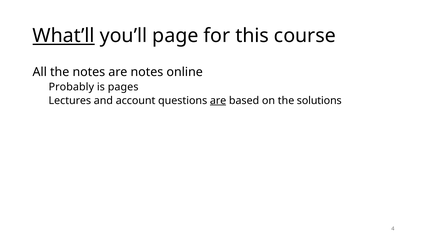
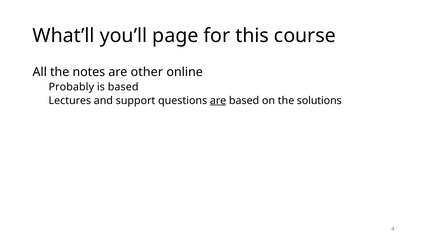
What’ll underline: present -> none
are notes: notes -> other
is pages: pages -> based
account: account -> support
